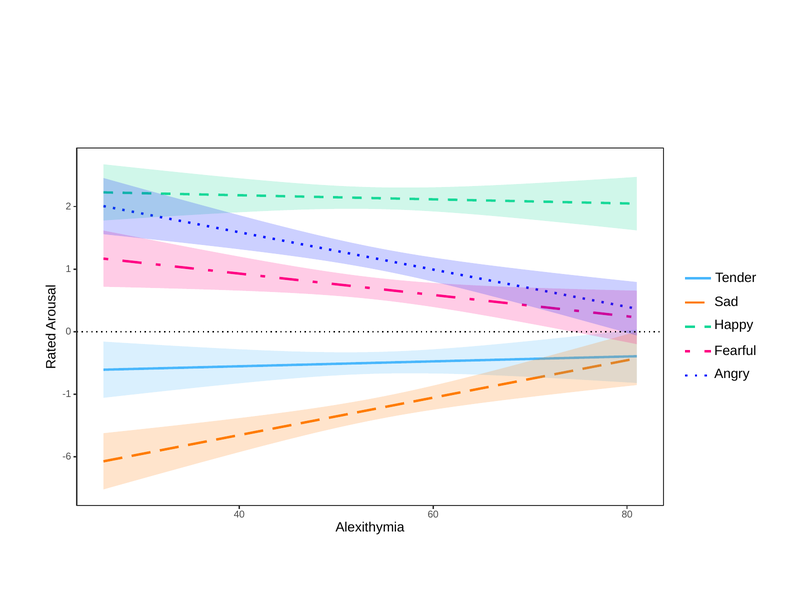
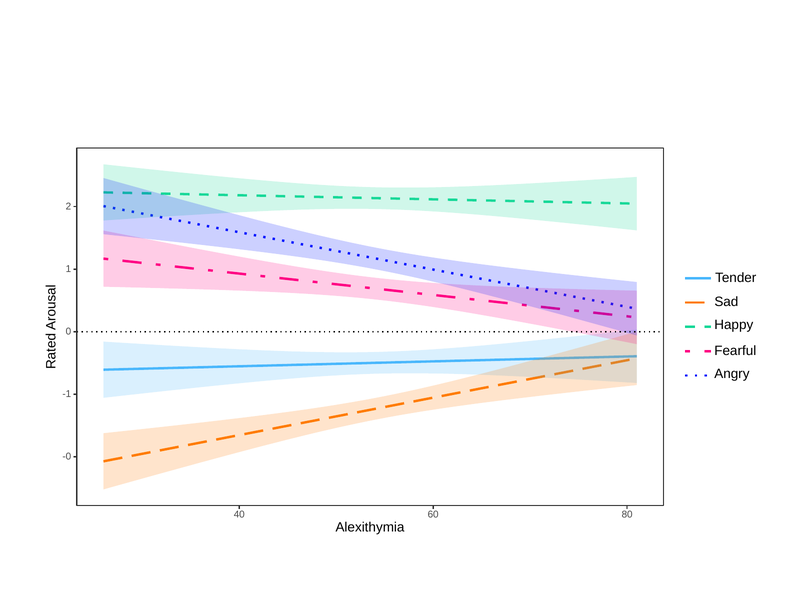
-6: -6 -> -0
